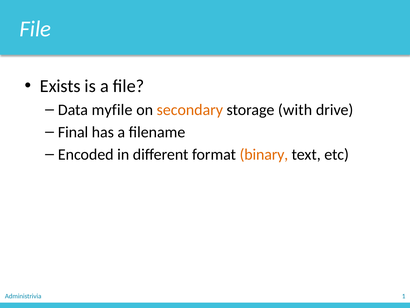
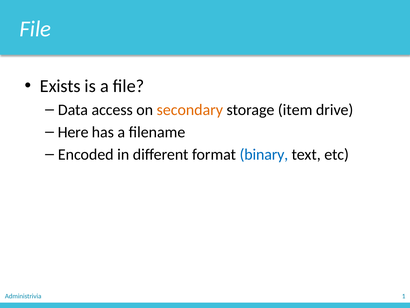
myfile: myfile -> access
with: with -> item
Final: Final -> Here
binary colour: orange -> blue
